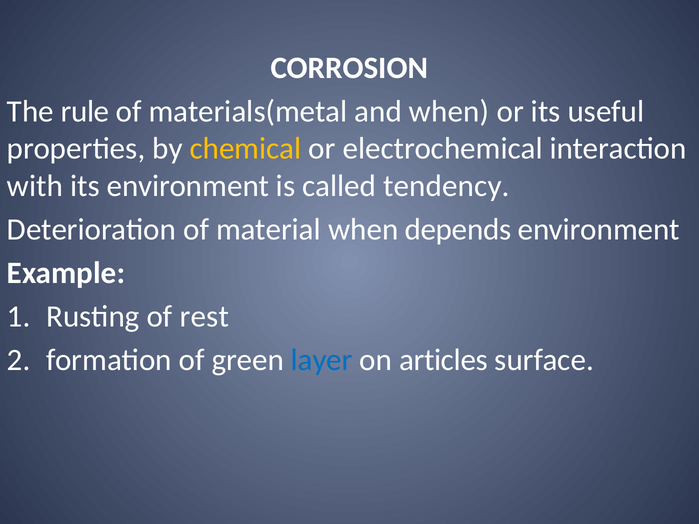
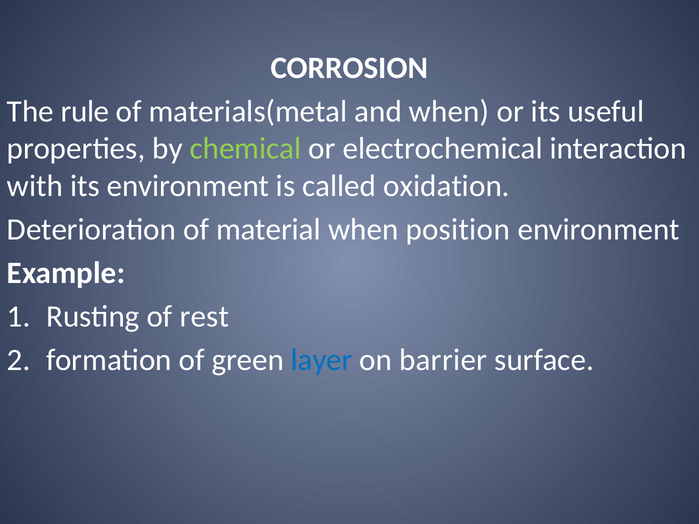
chemical colour: yellow -> light green
tendency: tendency -> oxidation
depends: depends -> position
articles: articles -> barrier
